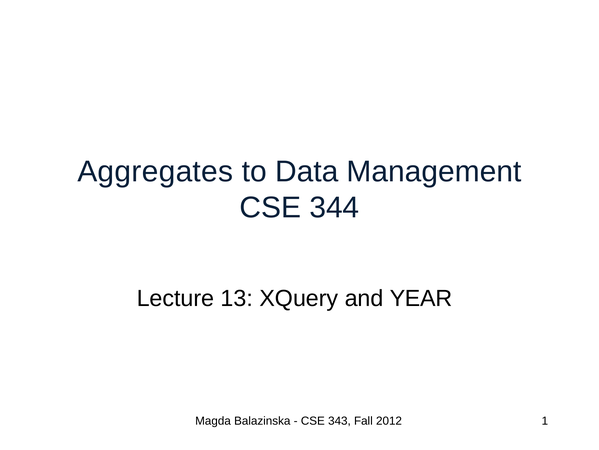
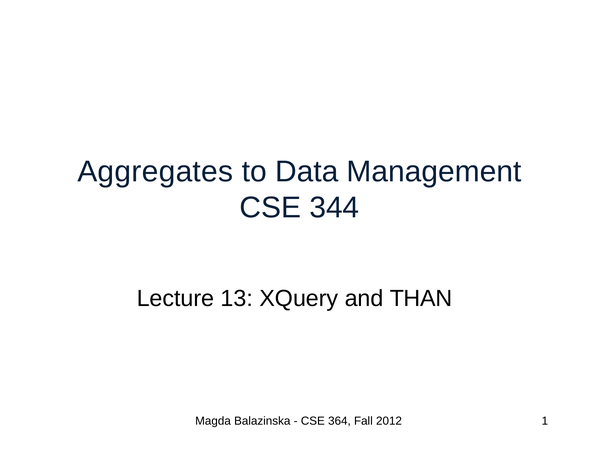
YEAR: YEAR -> THAN
343: 343 -> 364
